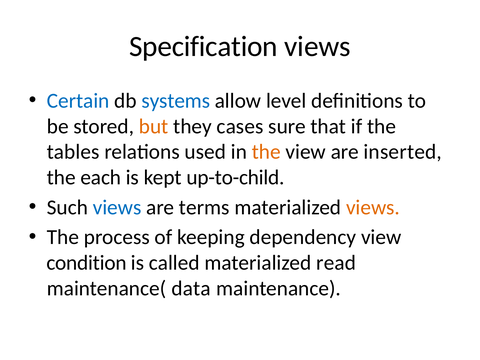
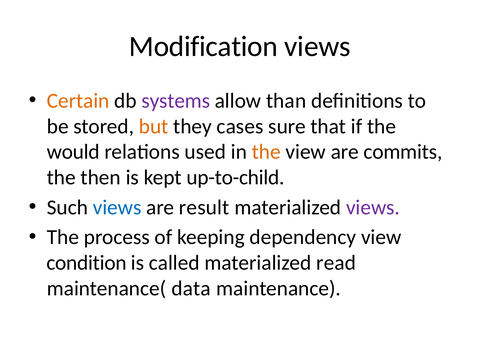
Specification: Specification -> Modification
Certain colour: blue -> orange
systems colour: blue -> purple
level: level -> than
tables: tables -> would
inserted: inserted -> commits
each: each -> then
terms: terms -> result
views at (373, 207) colour: orange -> purple
